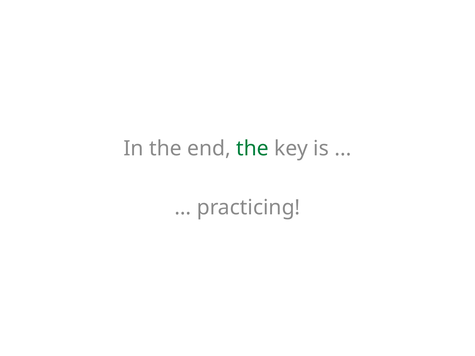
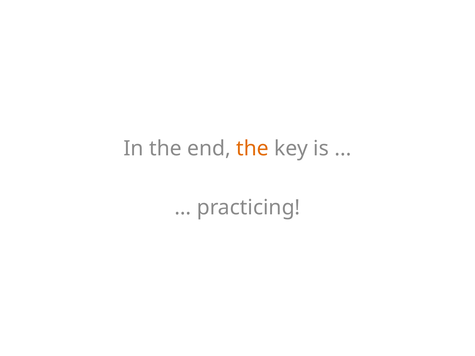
the at (253, 149) colour: green -> orange
